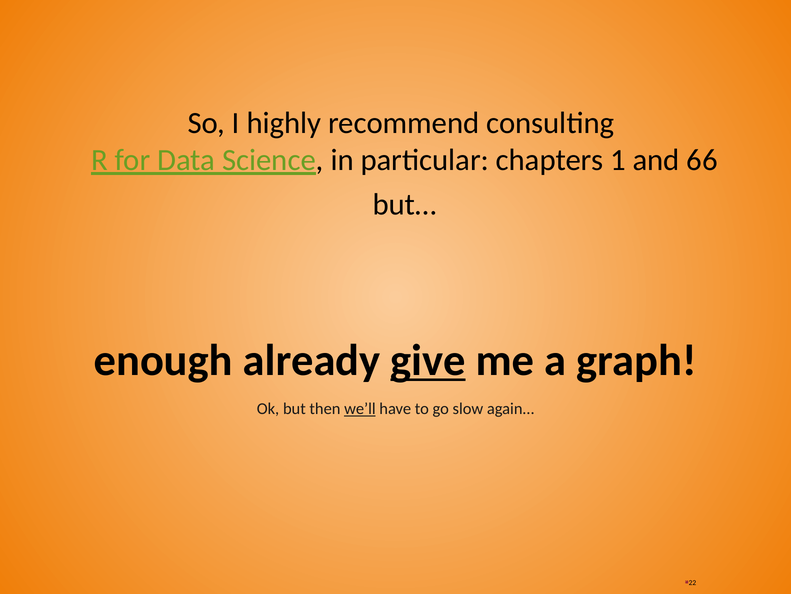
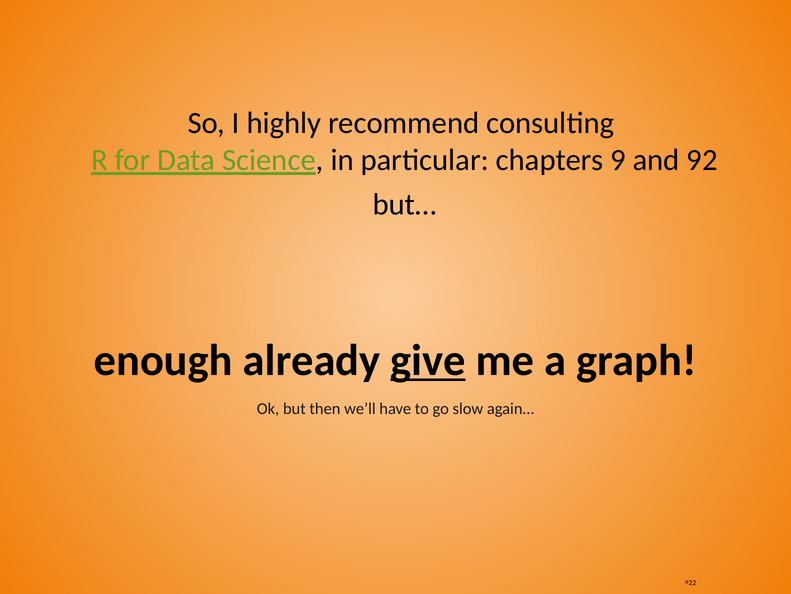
1: 1 -> 9
66: 66 -> 92
we’ll underline: present -> none
